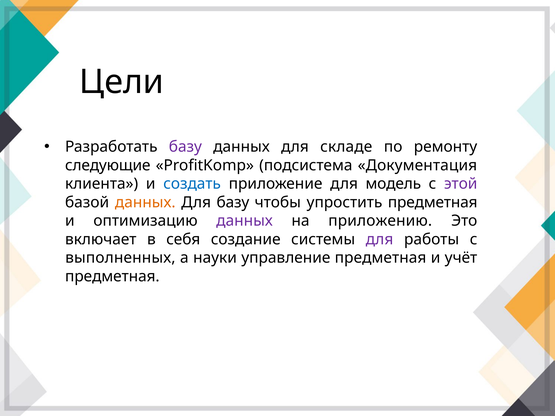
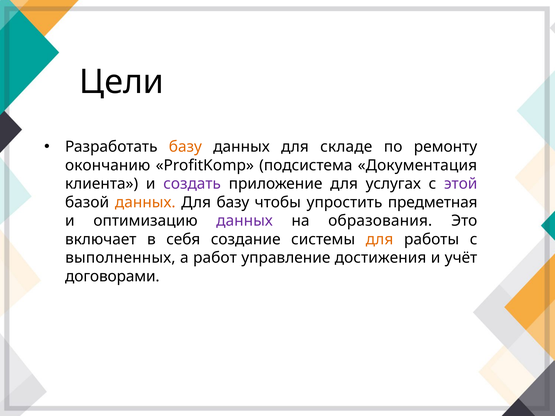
базу at (185, 147) colour: purple -> orange
следующие: следующие -> окончанию
создать colour: blue -> purple
модель: модель -> услугах
приложению: приложению -> образования
для at (380, 240) colour: purple -> orange
науки: науки -> работ
управление предметная: предметная -> достижения
предметная at (112, 277): предметная -> договорами
